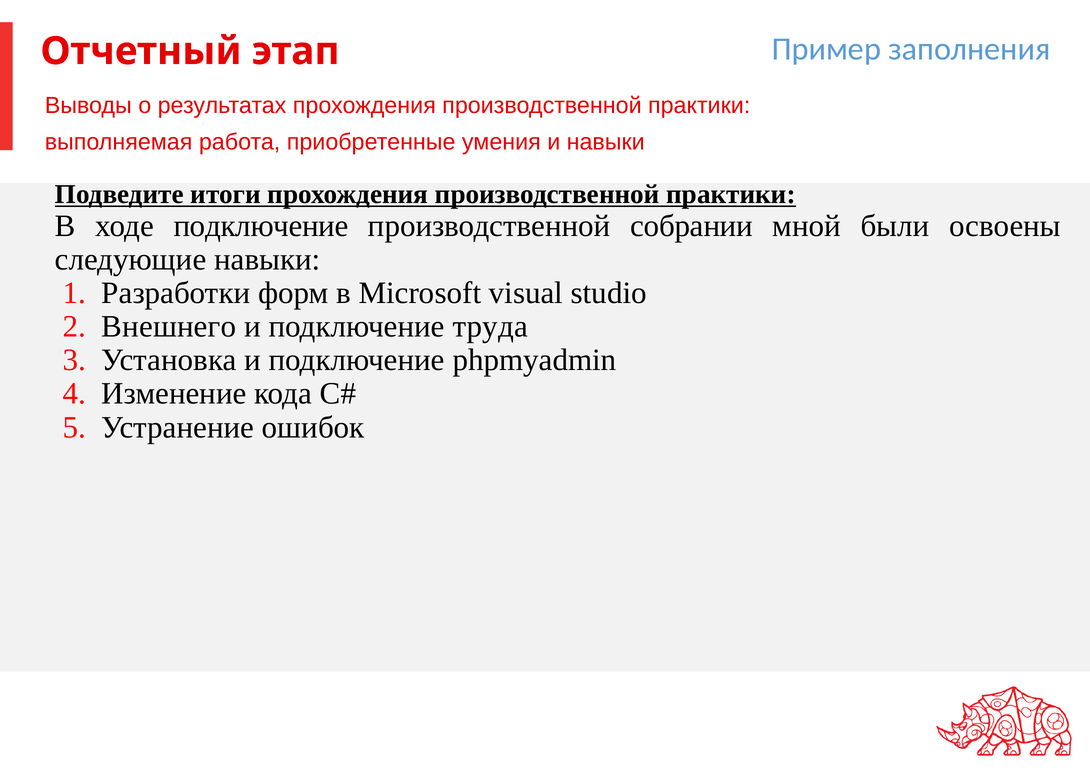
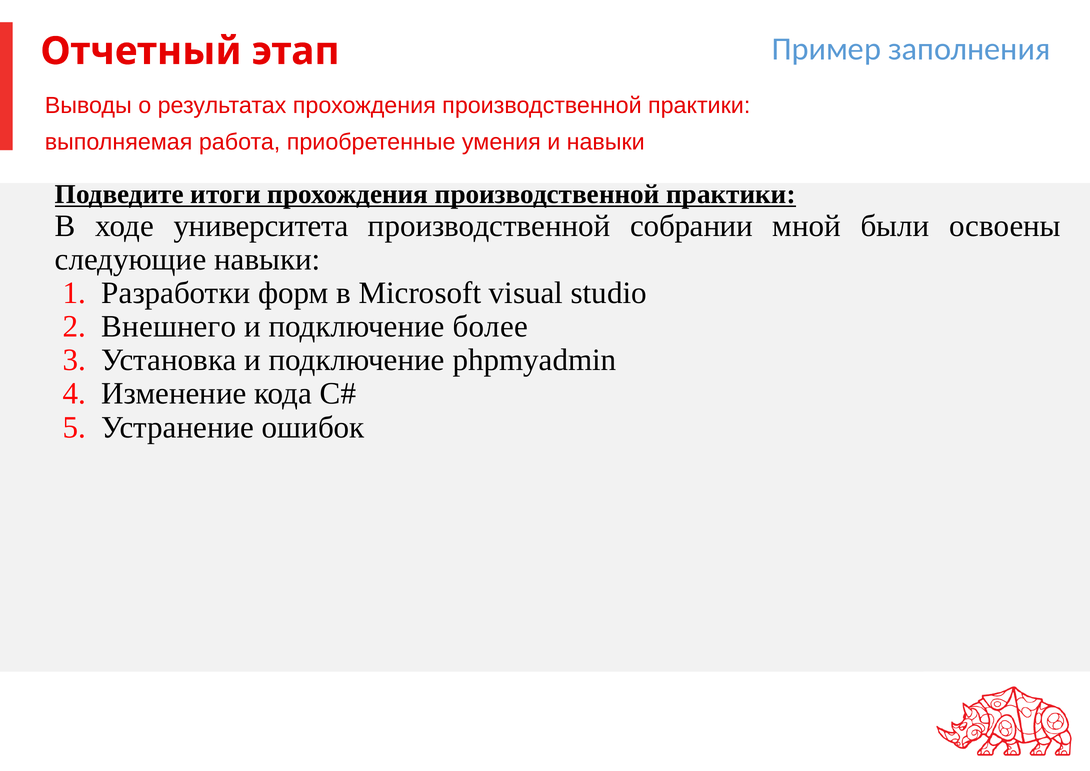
ходе подключение: подключение -> университета
труда: труда -> более
